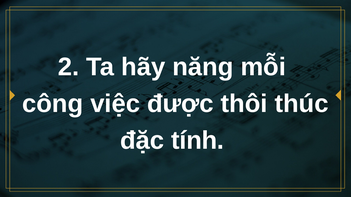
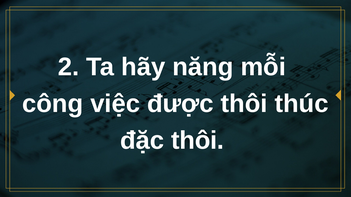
đặc tính: tính -> thôi
